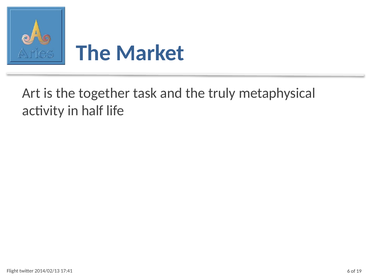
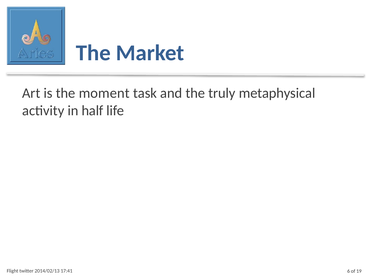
together: together -> moment
